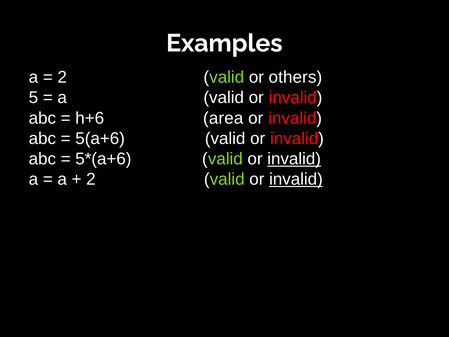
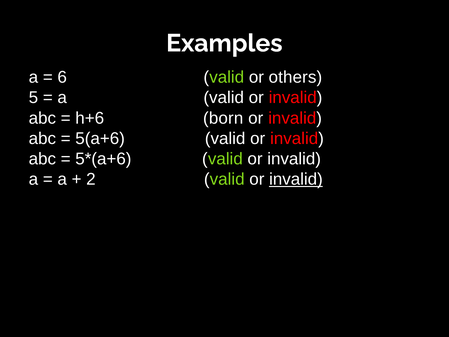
2 at (62, 77): 2 -> 6
area: area -> born
invalid at (294, 159) underline: present -> none
